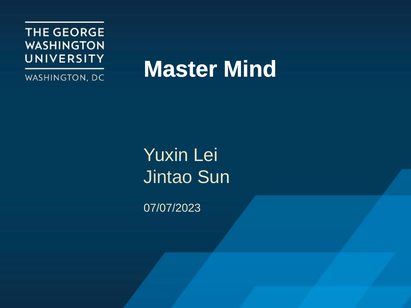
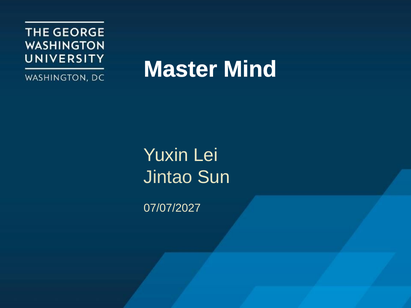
07/07/2023: 07/07/2023 -> 07/07/2027
